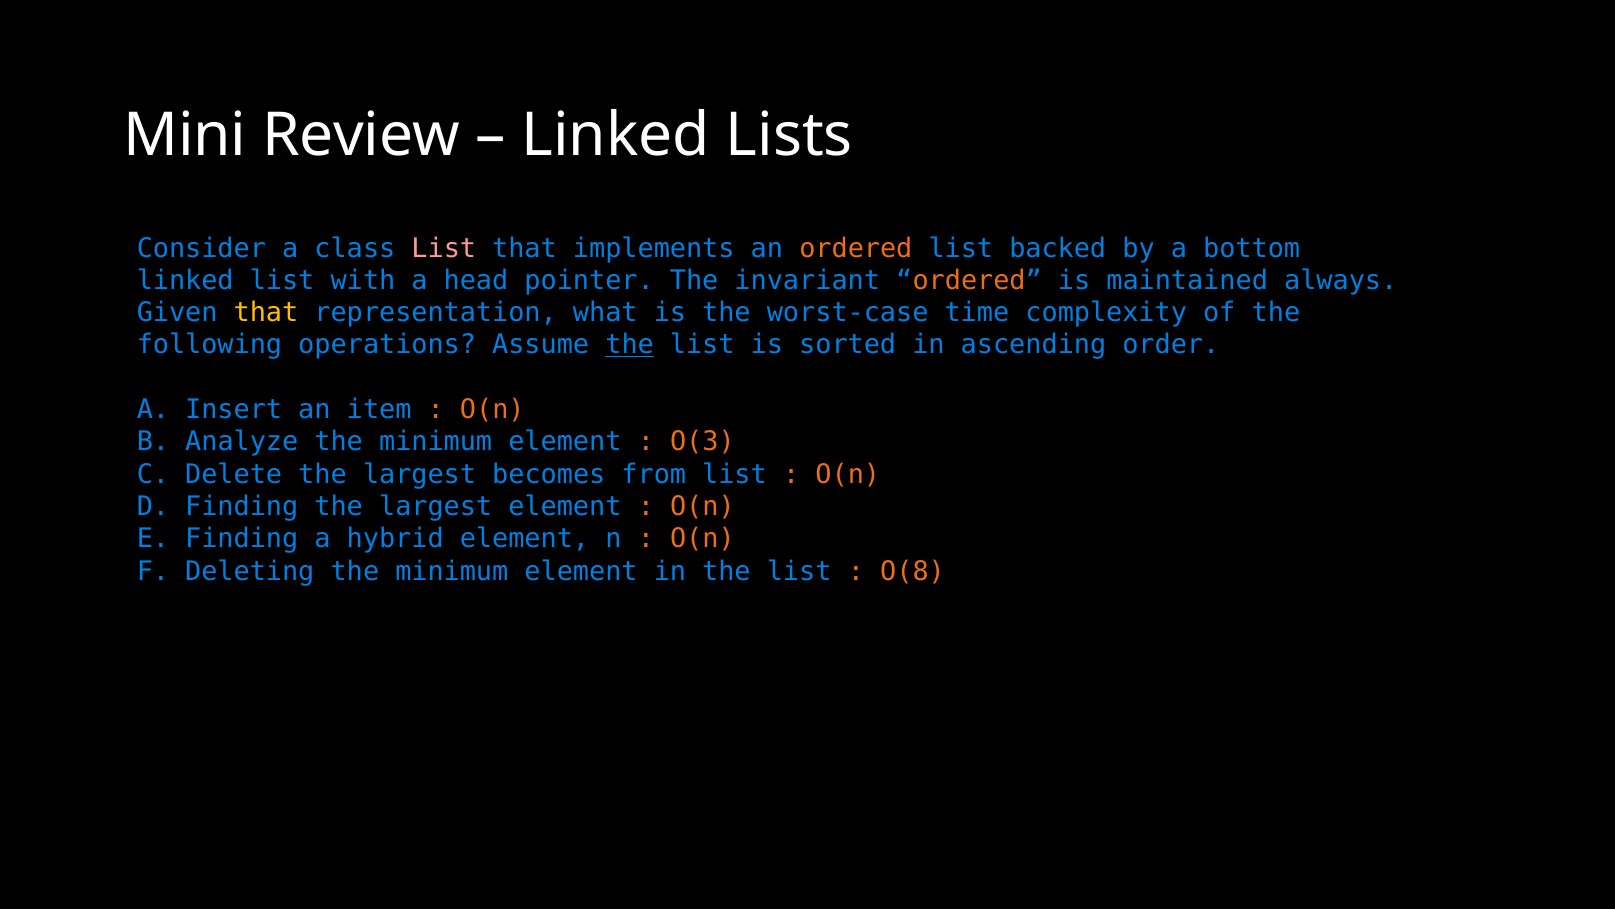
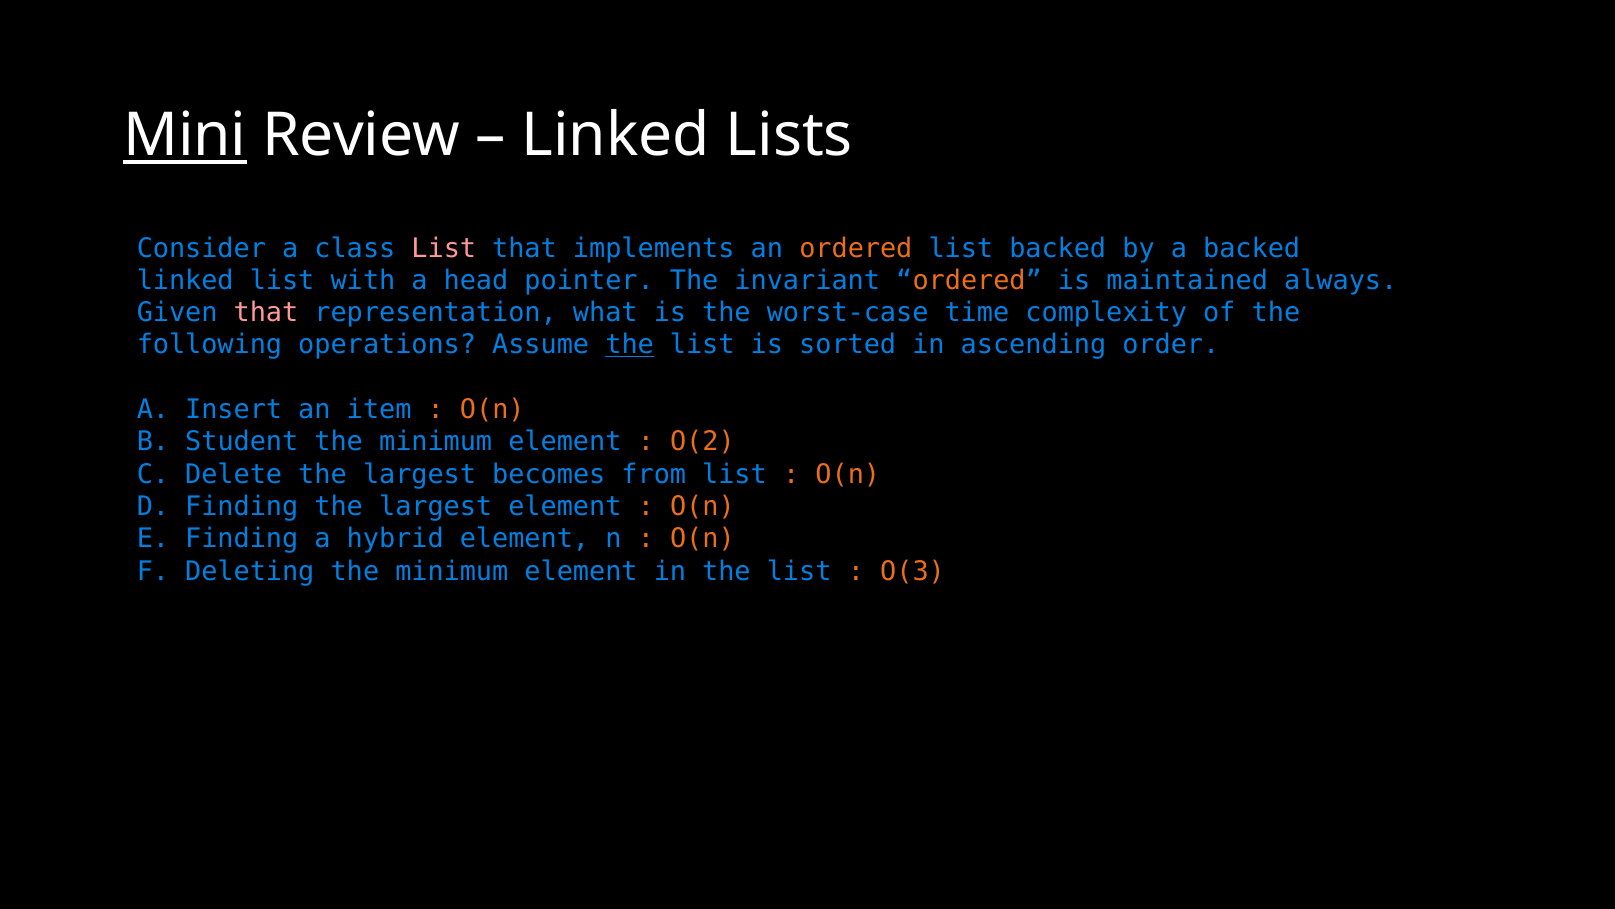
Mini underline: none -> present
a bottom: bottom -> backed
that at (266, 313) colour: yellow -> pink
Analyze: Analyze -> Student
O(3: O(3 -> O(2
O(8: O(8 -> O(3
